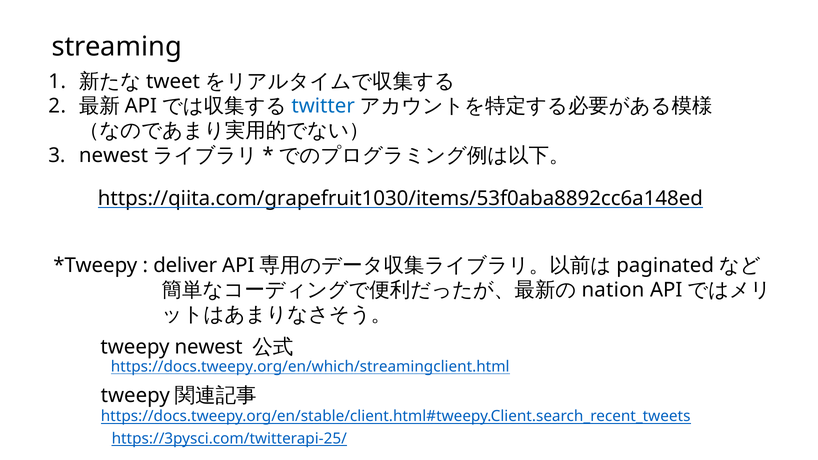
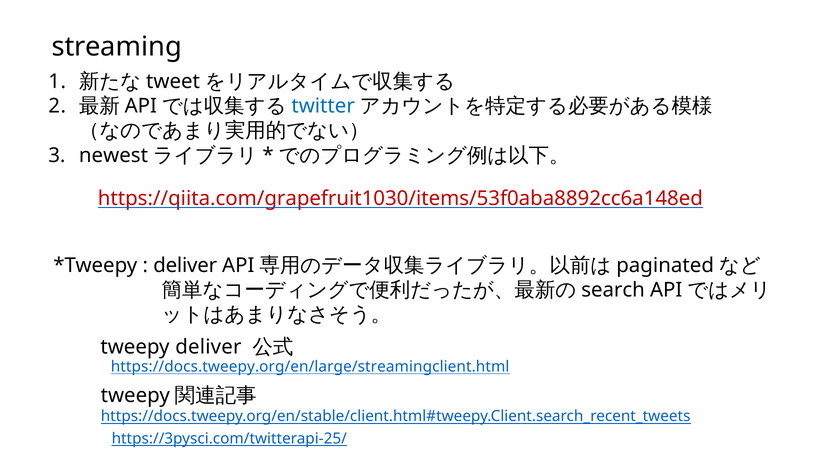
https://qiita.com/grapefruit1030/items/53f0aba8892cc6a148ed colour: black -> red
nation: nation -> search
tweepy newest: newest -> deliver
https://docs.tweepy.org/en/which/streamingclient.html: https://docs.tweepy.org/en/which/streamingclient.html -> https://docs.tweepy.org/en/large/streamingclient.html
